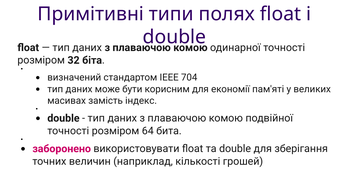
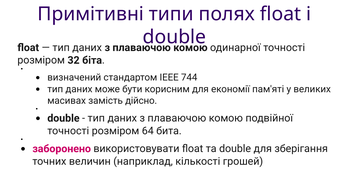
704: 704 -> 744
індекс: індекс -> дійсно
